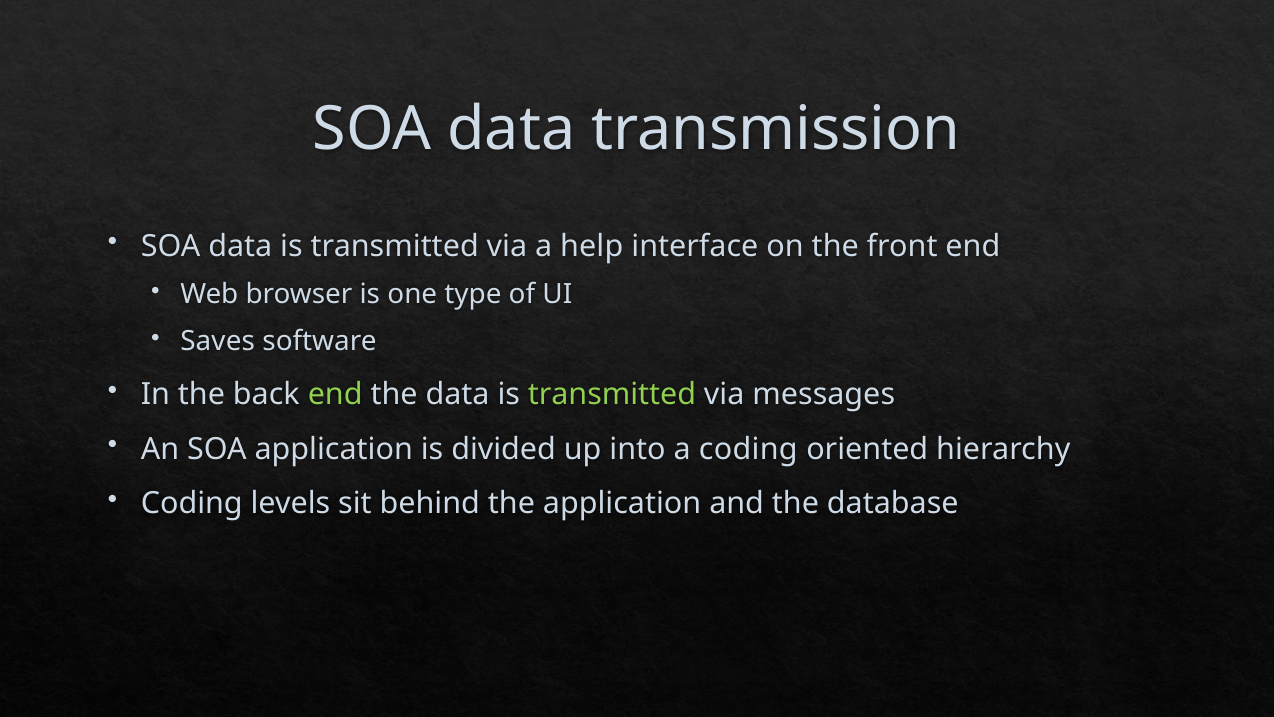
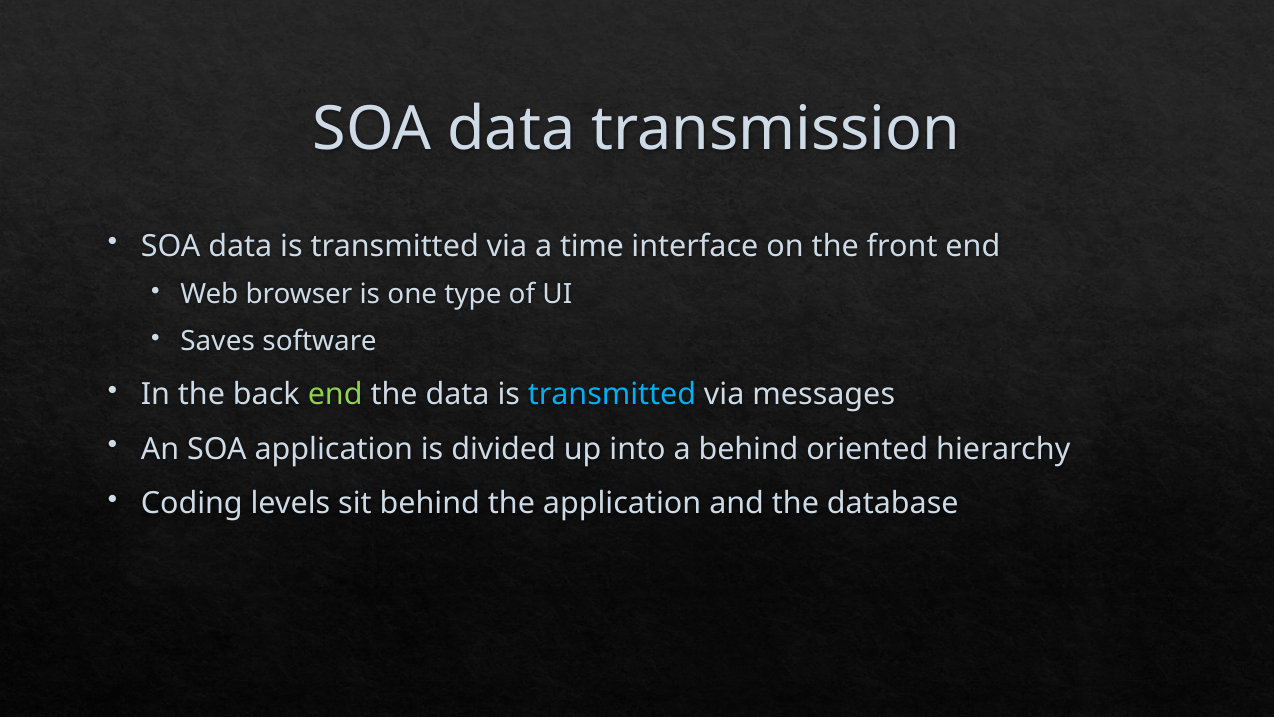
help: help -> time
transmitted at (612, 394) colour: light green -> light blue
a coding: coding -> behind
